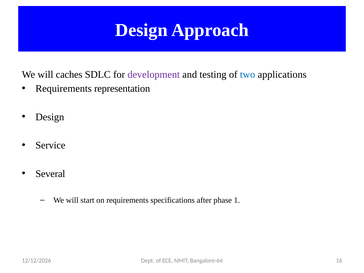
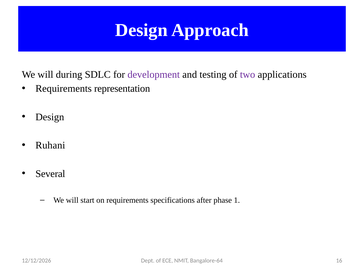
caches: caches -> during
two colour: blue -> purple
Service: Service -> Ruhani
